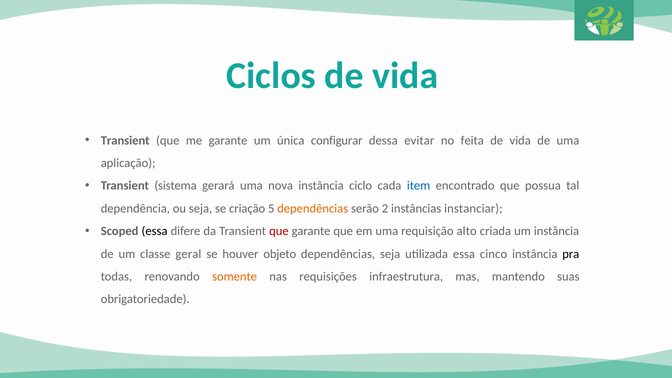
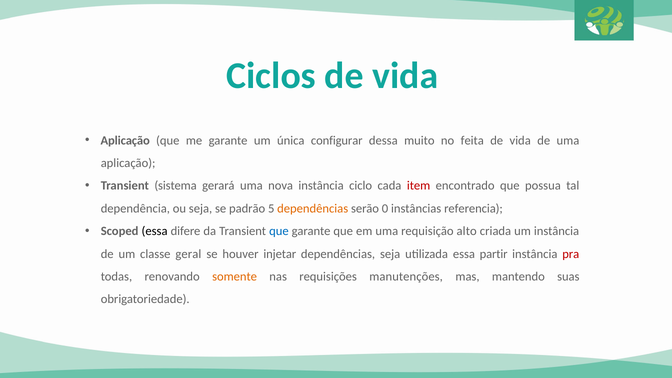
Transient at (125, 140): Transient -> Aplicação
evitar: evitar -> muito
item colour: blue -> red
criação: criação -> padrão
2: 2 -> 0
instanciar: instanciar -> referencia
que at (279, 231) colour: red -> blue
objeto: objeto -> injetar
cinco: cinco -> partir
pra colour: black -> red
infraestrutura: infraestrutura -> manutenções
